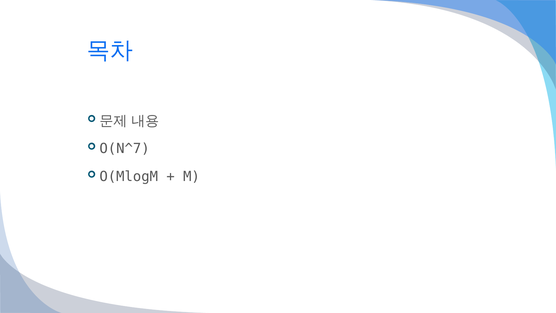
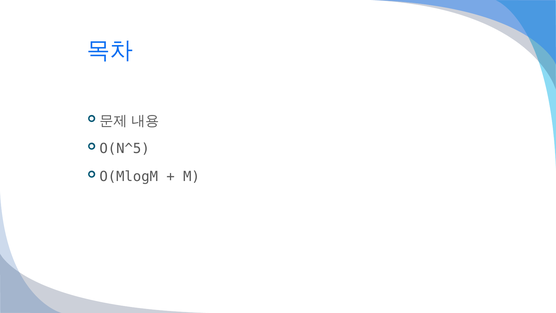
O(N^7: O(N^7 -> O(N^5
